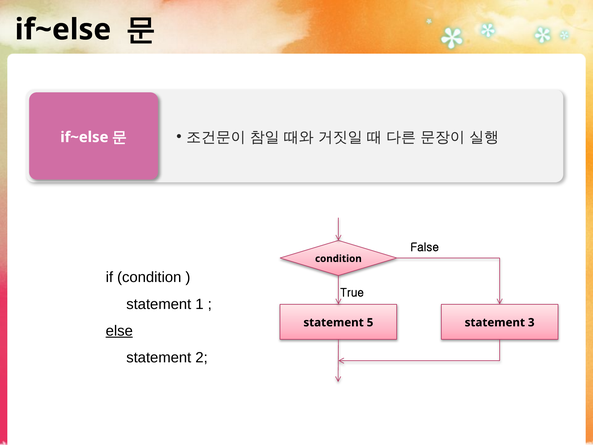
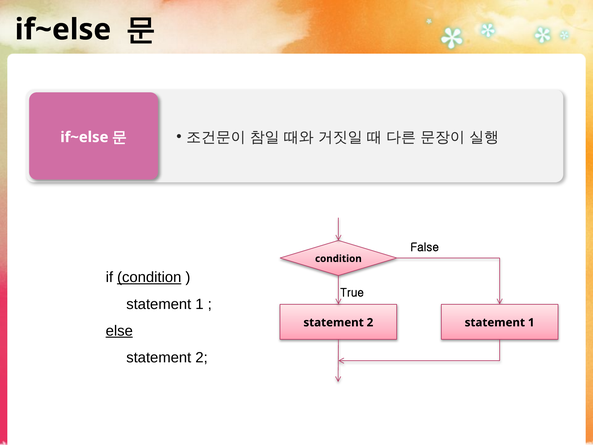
condition at (149, 277) underline: none -> present
5 at (370, 322): 5 -> 2
3 at (531, 322): 3 -> 1
